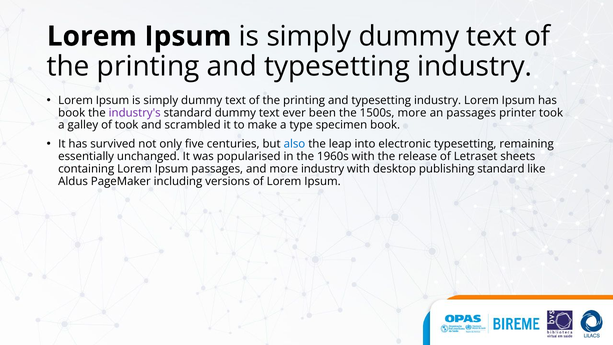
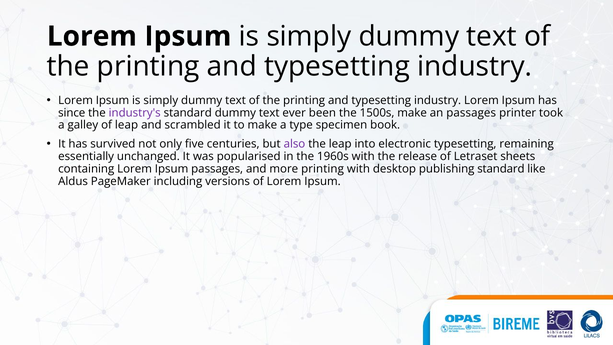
book at (72, 113): book -> since
1500s more: more -> make
of took: took -> leap
also colour: blue -> purple
more industry: industry -> printing
